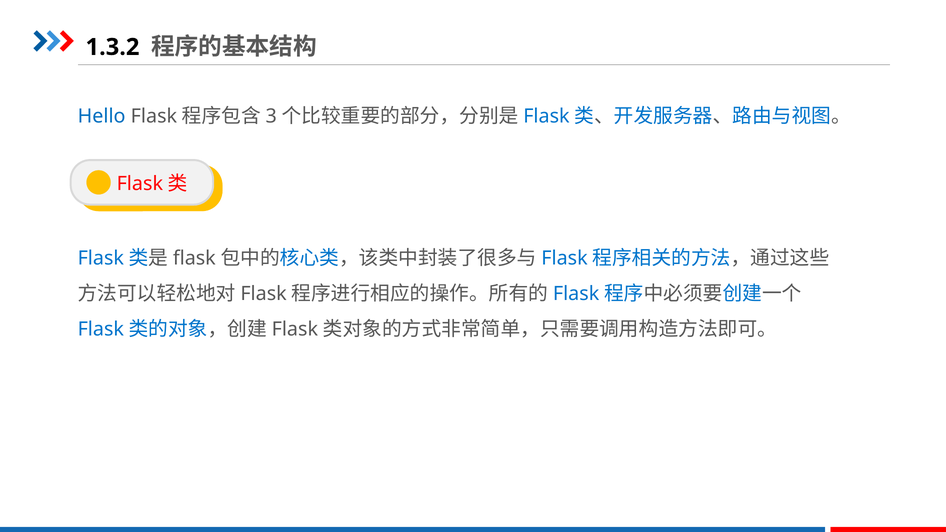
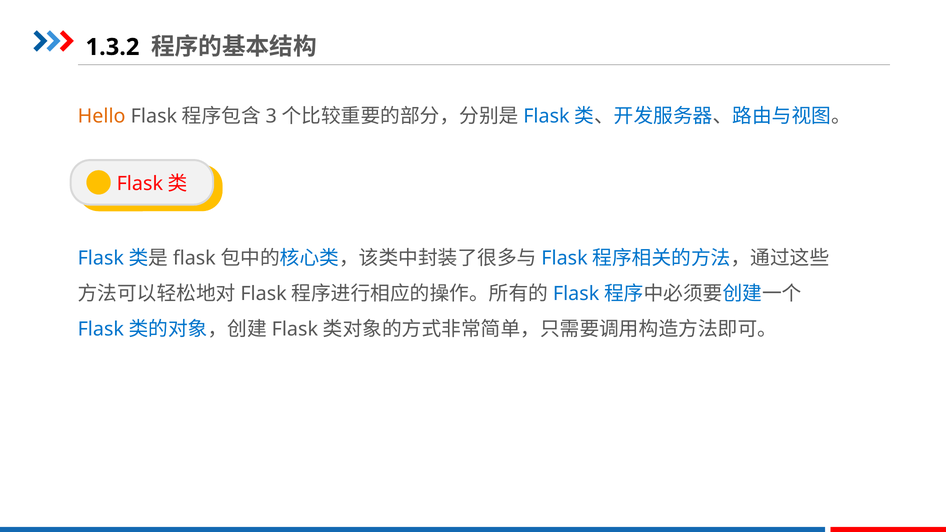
Hello colour: blue -> orange
